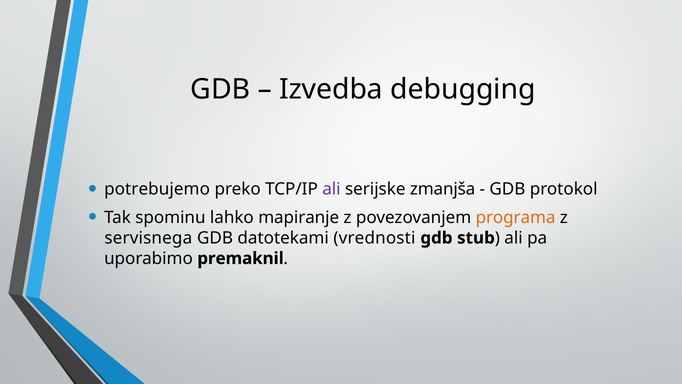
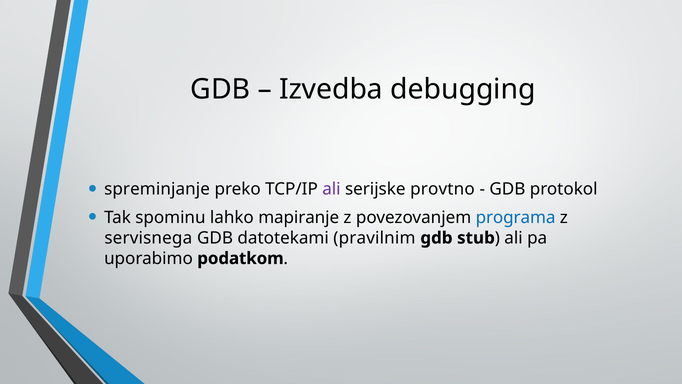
potrebujemo: potrebujemo -> spreminjanje
zmanjša: zmanjša -> provtno
programa colour: orange -> blue
vrednosti: vrednosti -> pravilnim
premaknil: premaknil -> podatkom
